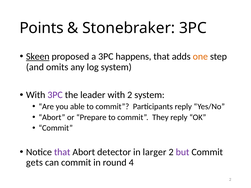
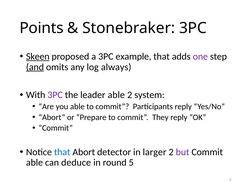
happens: happens -> example
one colour: orange -> purple
and underline: none -> present
log system: system -> always
leader with: with -> able
that at (62, 152) colour: purple -> blue
gets at (34, 163): gets -> able
can commit: commit -> deduce
4: 4 -> 5
